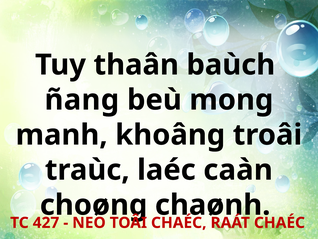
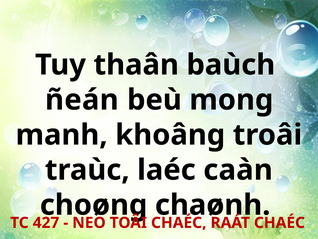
ñang: ñang -> ñeán
